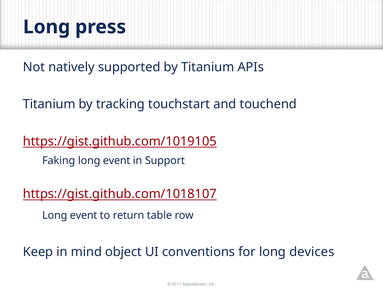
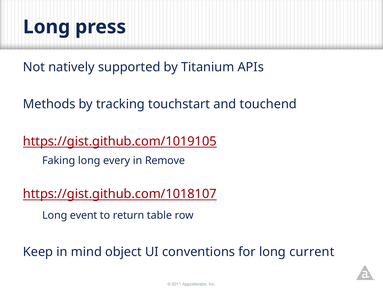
Titanium at (49, 104): Titanium -> Methods
Faking long event: event -> every
Support: Support -> Remove
devices: devices -> current
